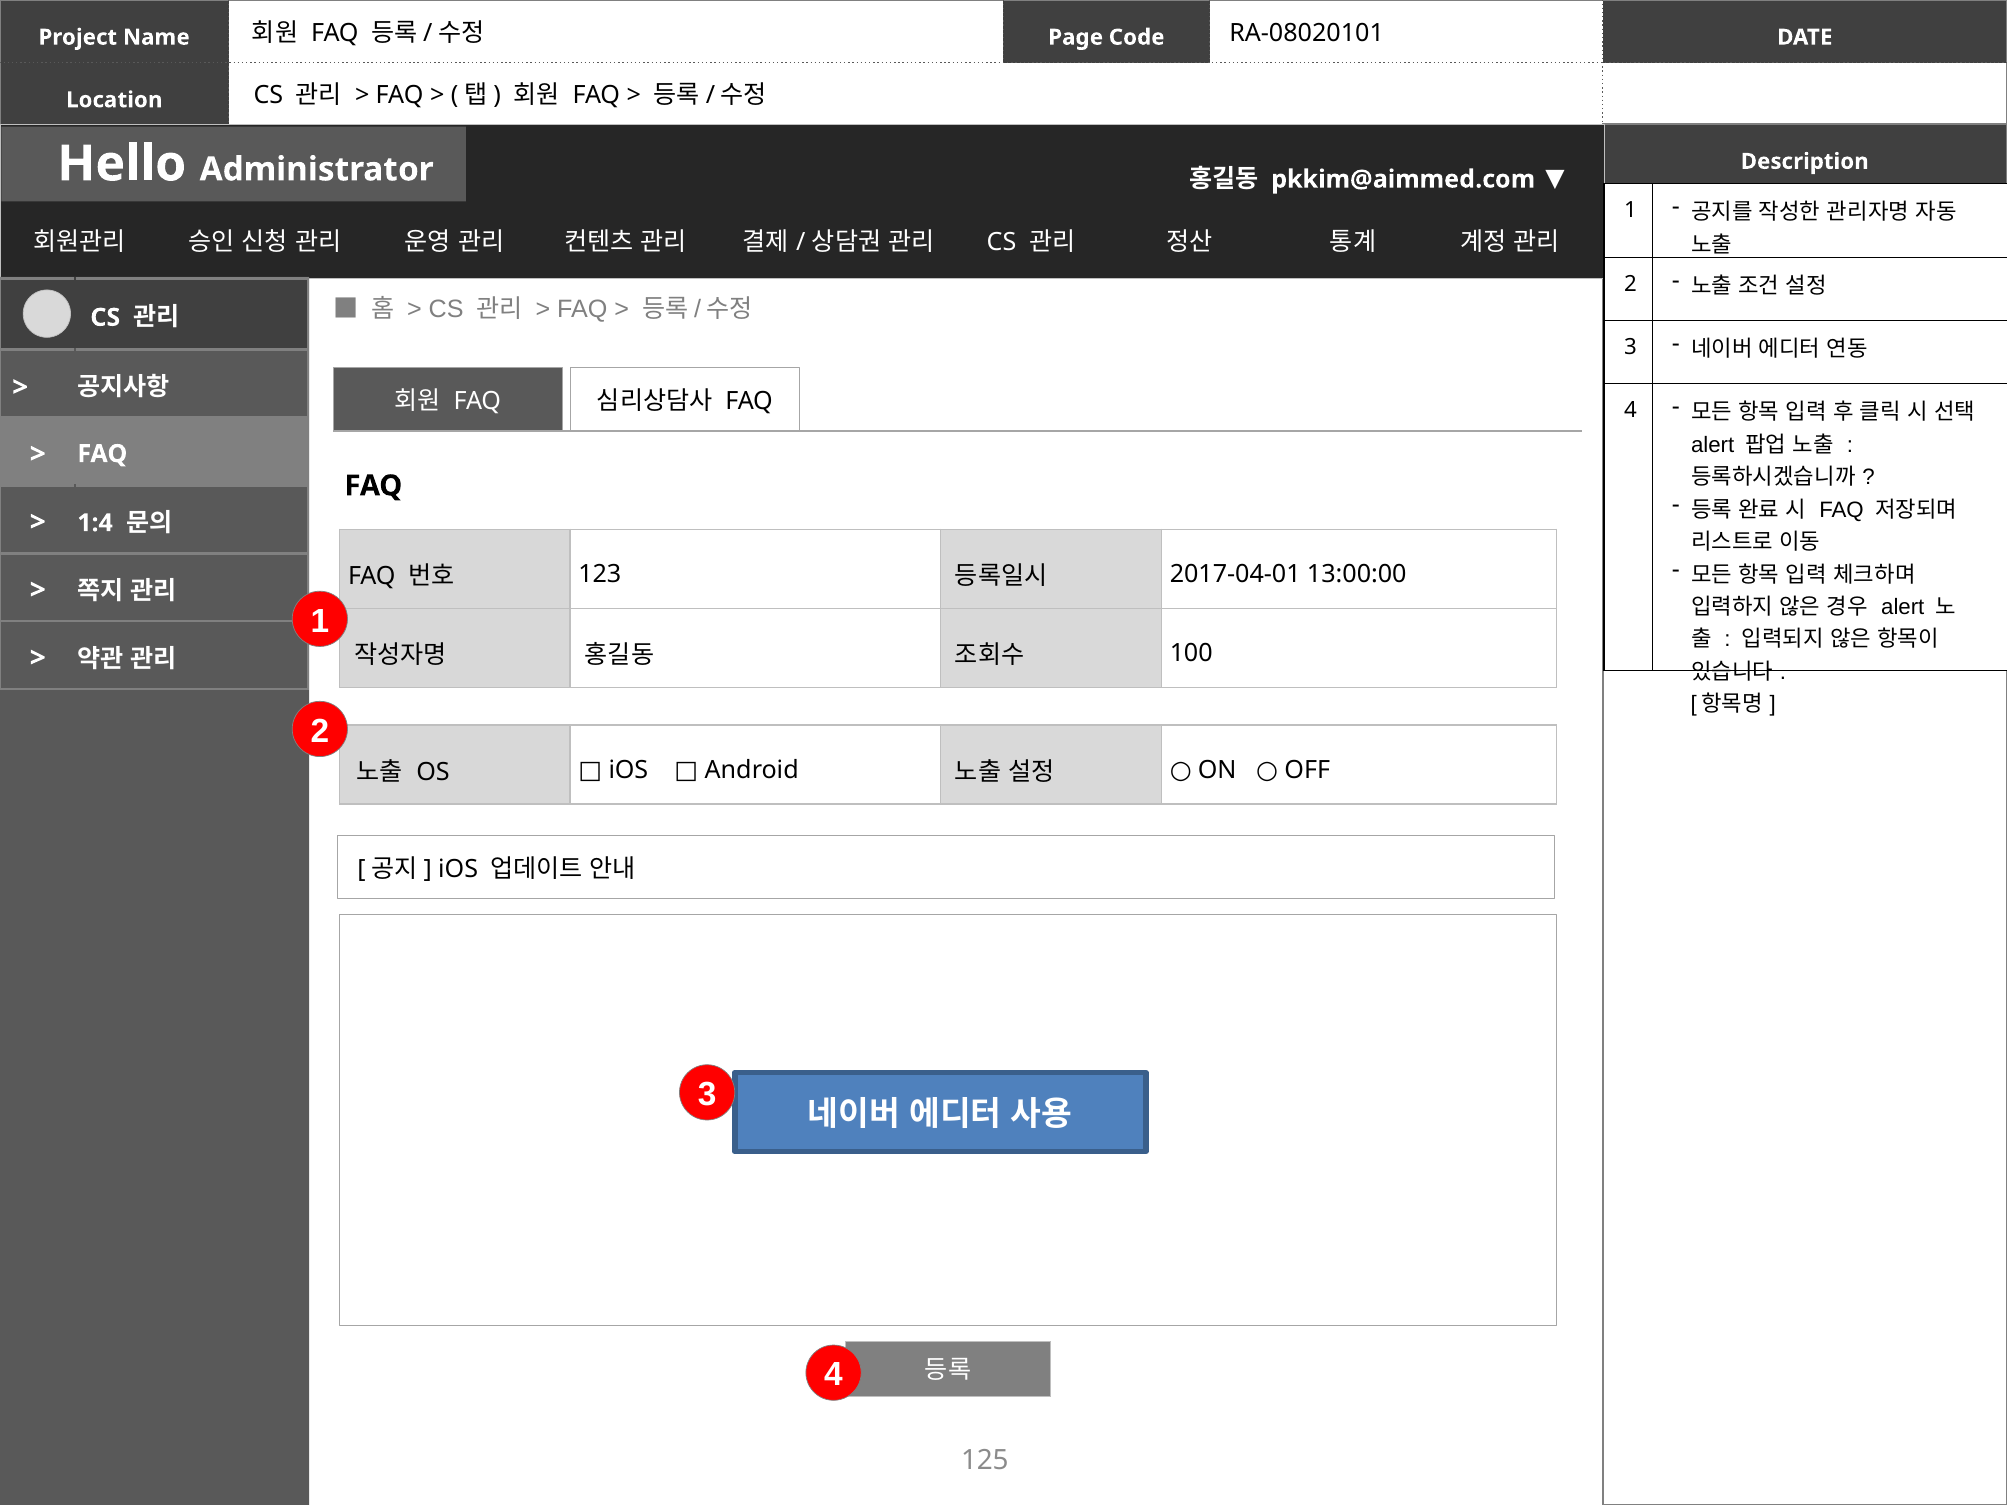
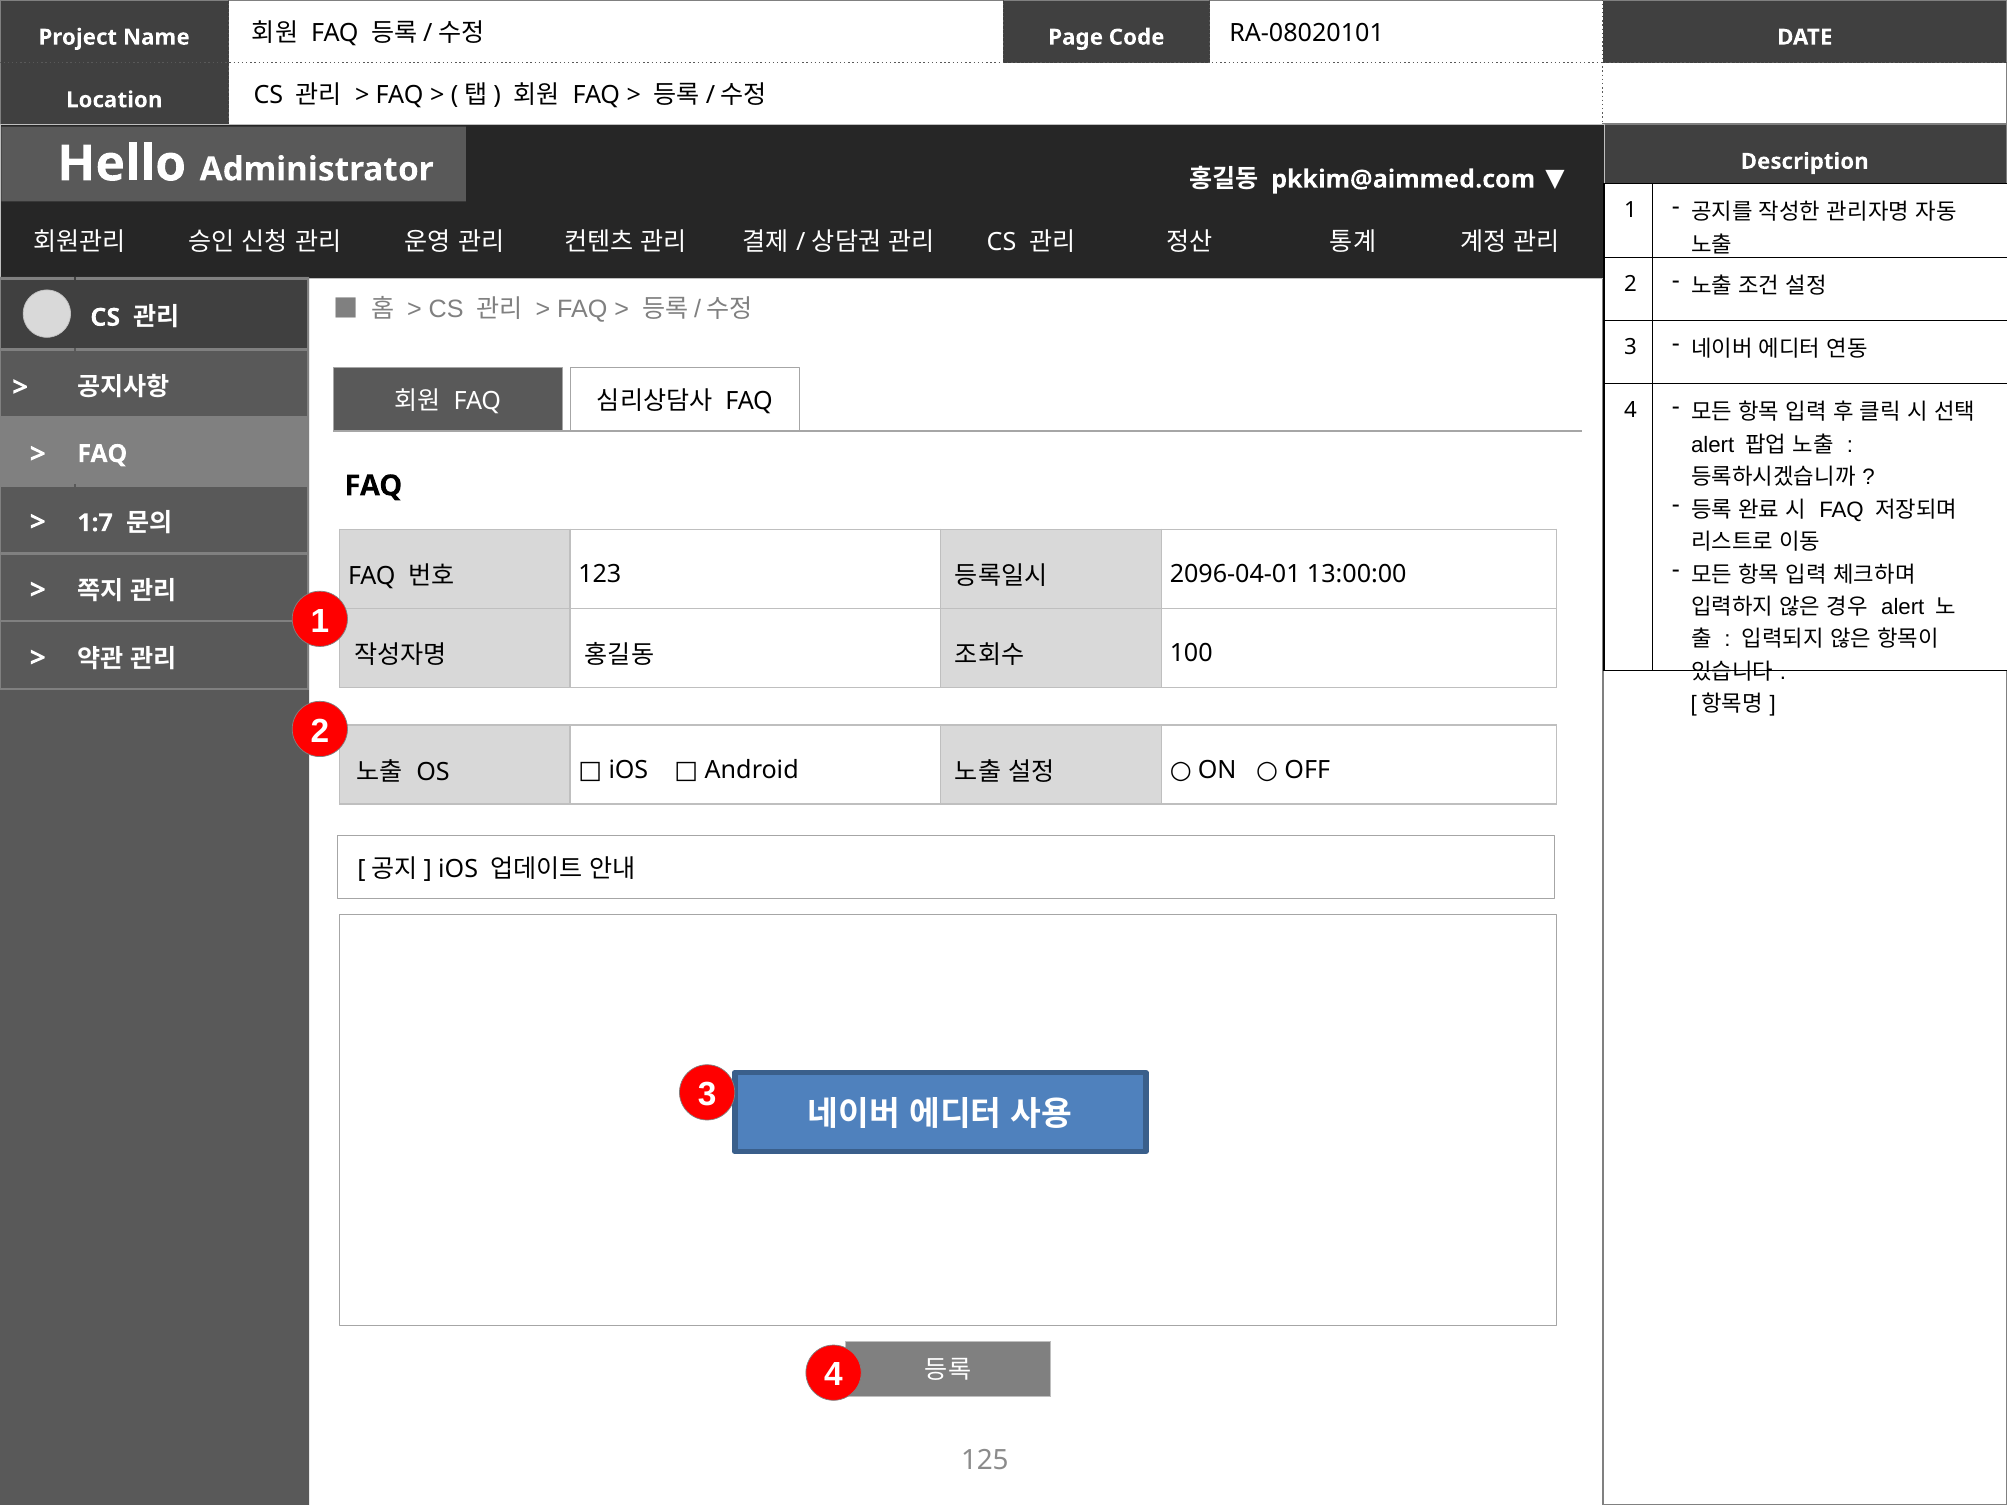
1:4: 1:4 -> 1:7
2017-04-01: 2017-04-01 -> 2096-04-01
